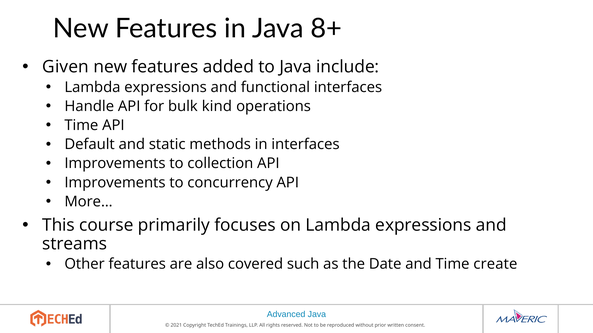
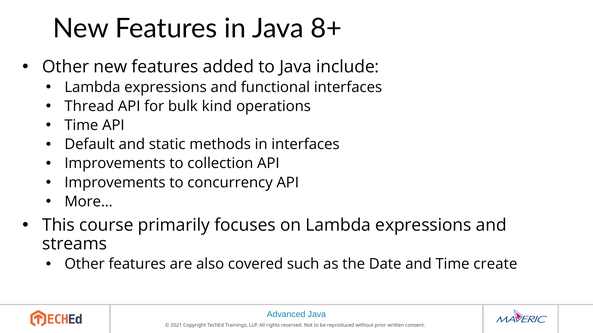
Given at (66, 67): Given -> Other
Handle: Handle -> Thread
